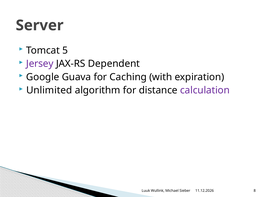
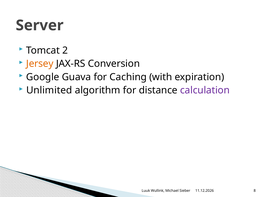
5: 5 -> 2
Jersey colour: purple -> orange
Dependent: Dependent -> Conversion
